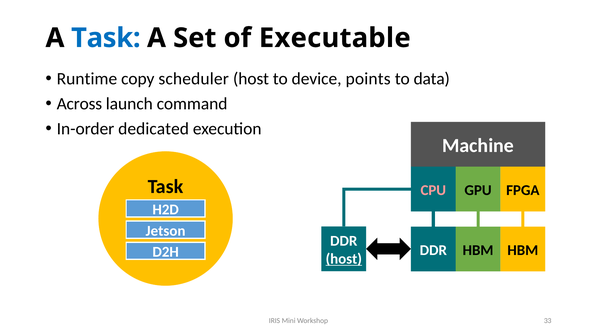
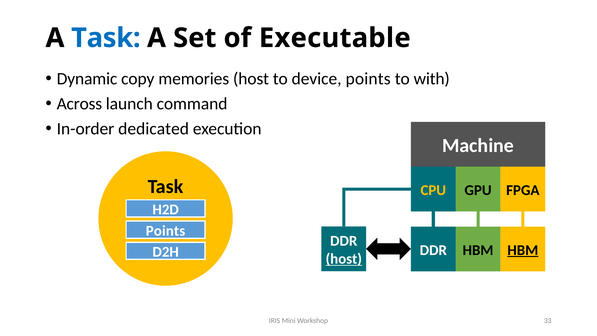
Runtime: Runtime -> Dynamic
scheduler: scheduler -> memories
data: data -> with
CPU colour: pink -> yellow
Jetson at (166, 231): Jetson -> Points
HBM at (523, 250) underline: none -> present
